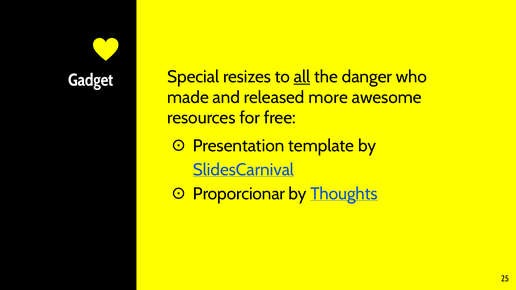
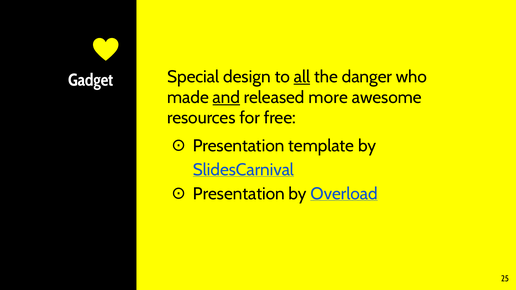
resizes: resizes -> design
and underline: none -> present
Proporcionar at (239, 194): Proporcionar -> Presentation
Thoughts: Thoughts -> Overload
